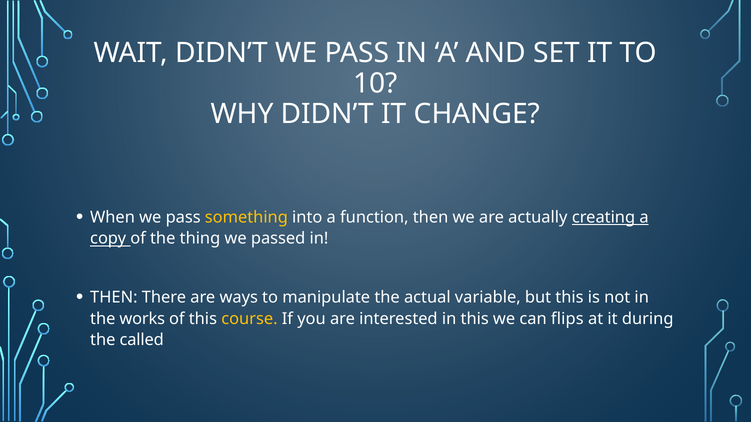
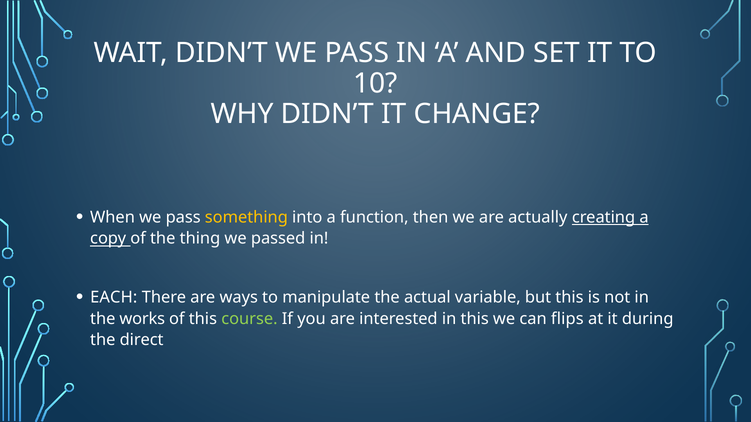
THEN at (114, 298): THEN -> EACH
course colour: yellow -> light green
called: called -> direct
